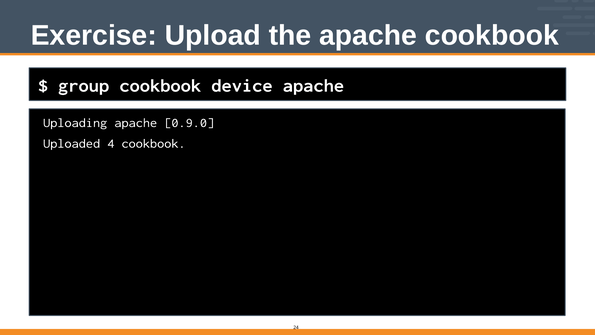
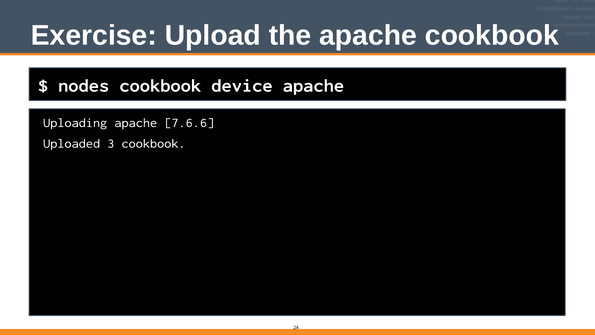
group: group -> nodes
0.9.0: 0.9.0 -> 7.6.6
4: 4 -> 3
